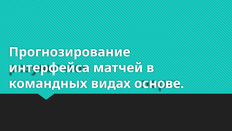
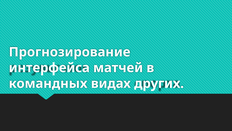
основе: основе -> других
